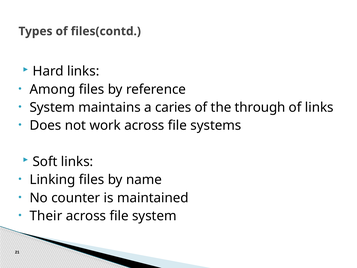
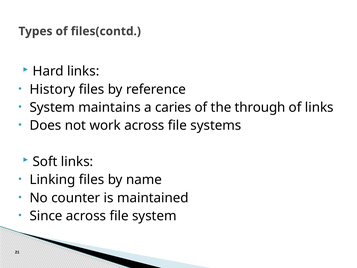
Among: Among -> History
Their: Their -> Since
